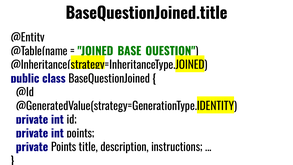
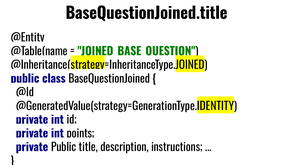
private Points: Points -> Public
